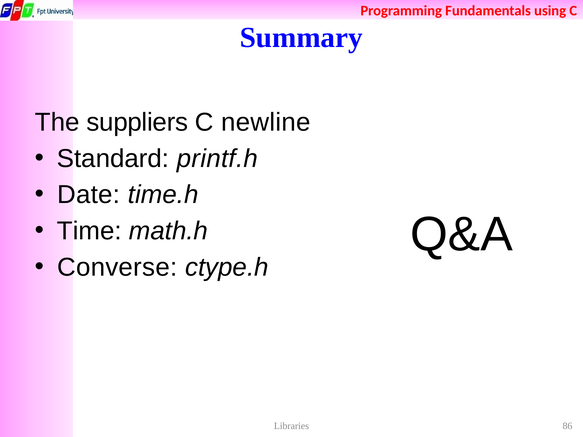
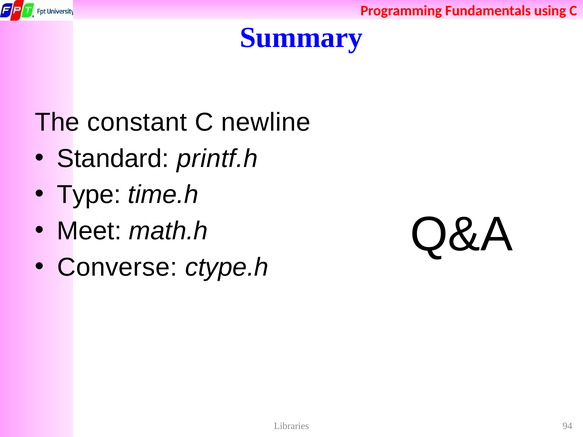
suppliers: suppliers -> constant
Date: Date -> Type
Time: Time -> Meet
86: 86 -> 94
